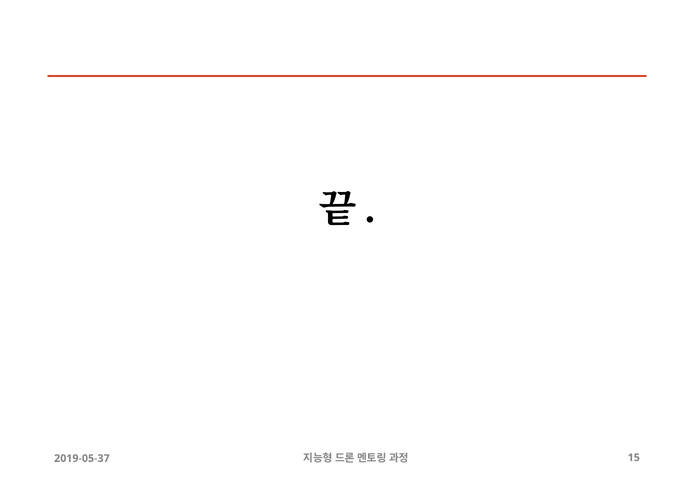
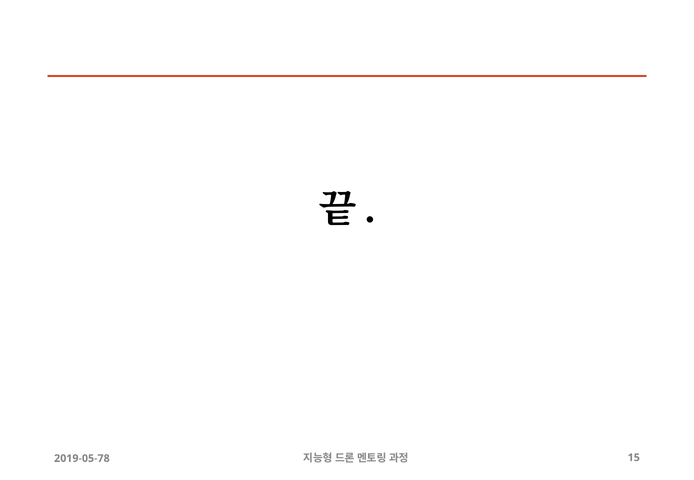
2019-05-37: 2019-05-37 -> 2019-05-78
